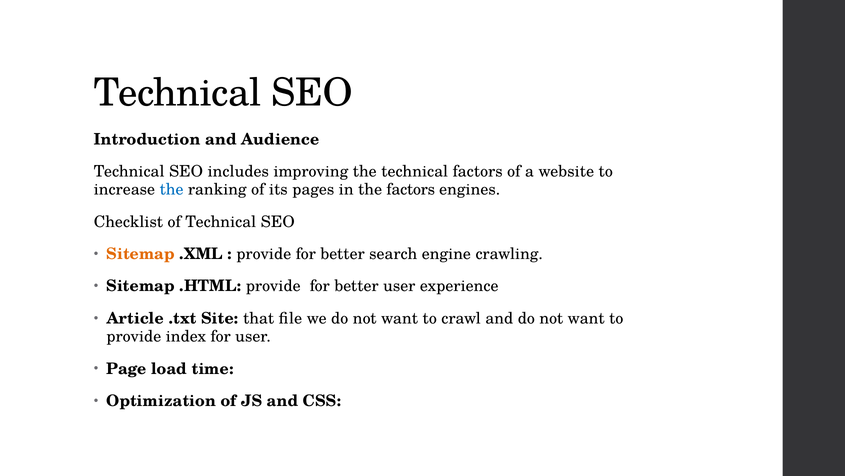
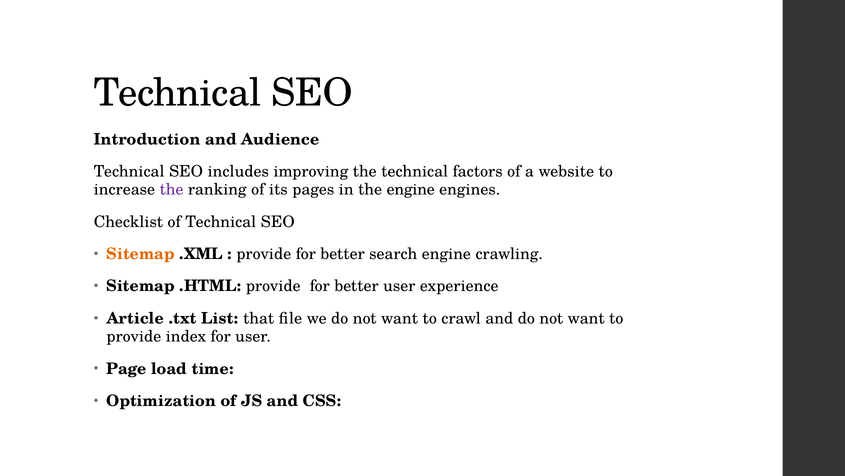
the at (172, 189) colour: blue -> purple
the factors: factors -> engine
Site: Site -> List
